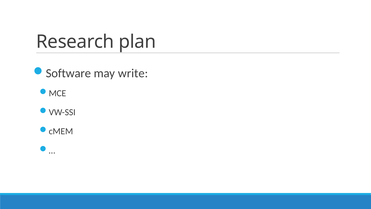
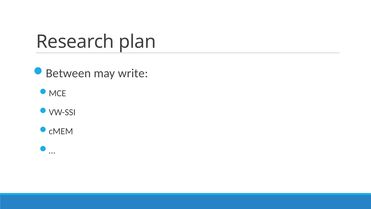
Software: Software -> Between
